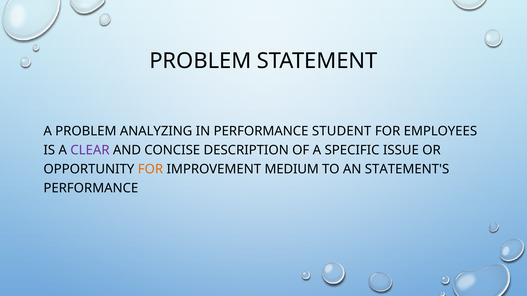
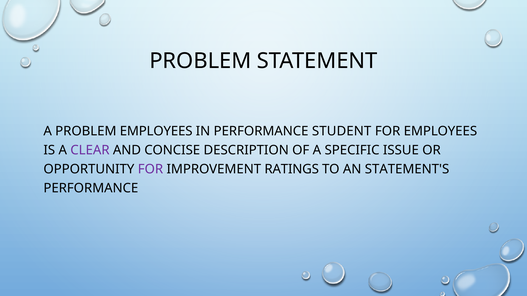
PROBLEM ANALYZING: ANALYZING -> EMPLOYEES
FOR at (150, 169) colour: orange -> purple
MEDIUM: MEDIUM -> RATINGS
